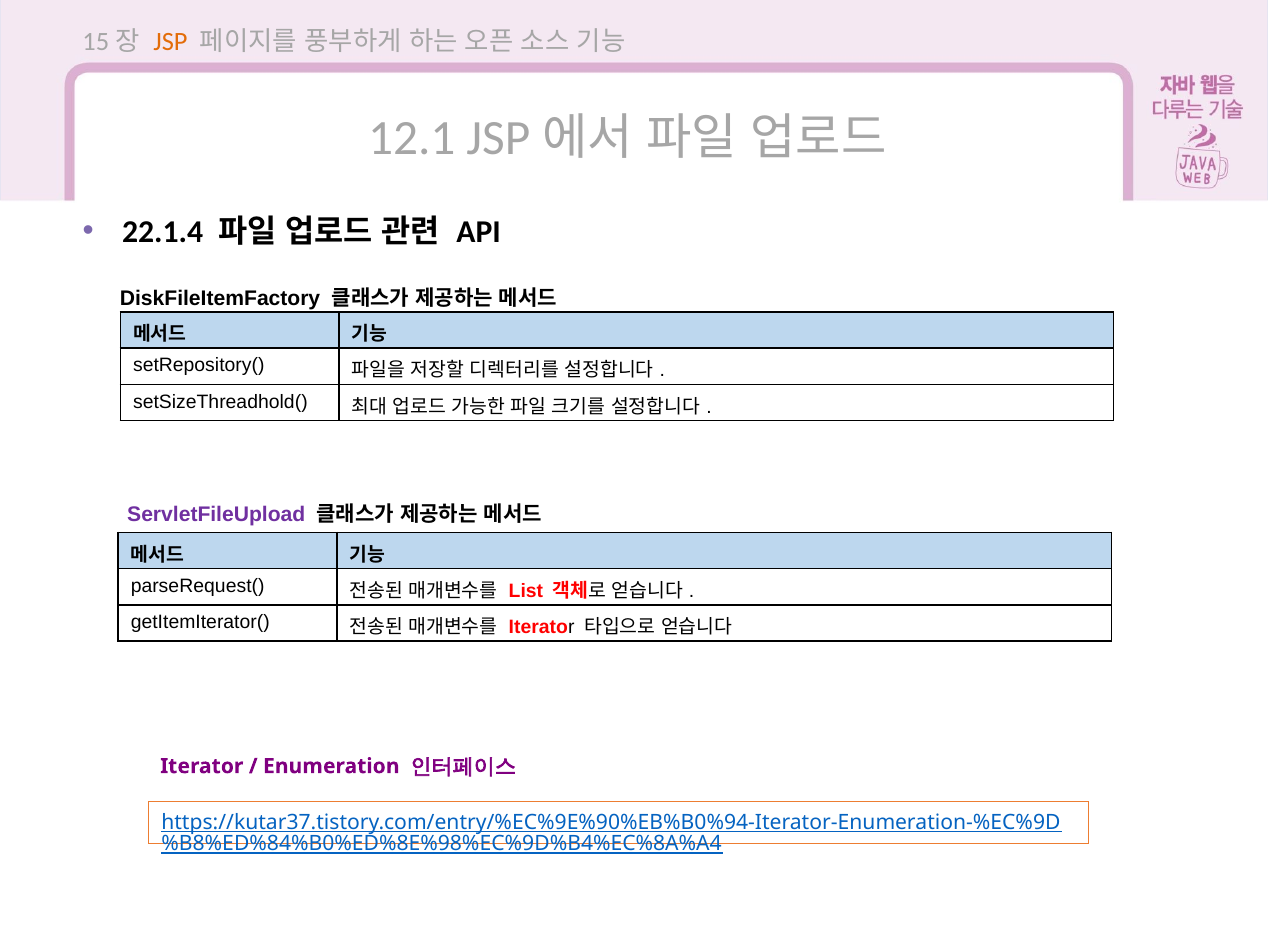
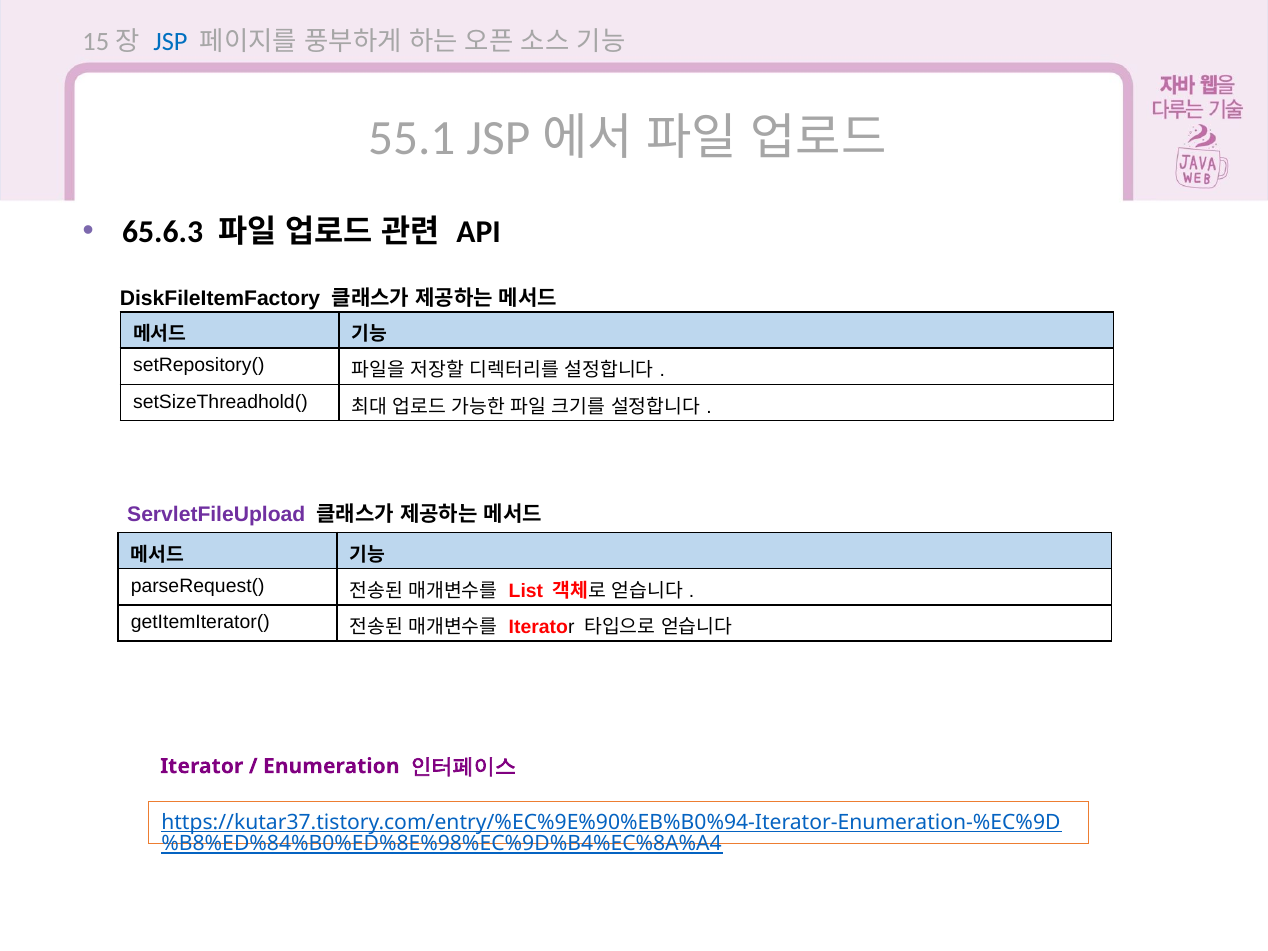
JSP colour: orange -> blue
12.1: 12.1 -> 55.1
22.1.4: 22.1.4 -> 65.6.3
